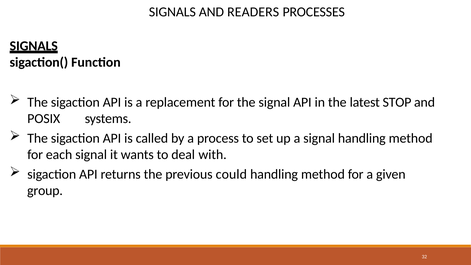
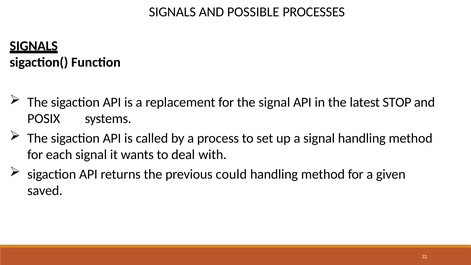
READERS: READERS -> POSSIBLE
group: group -> saved
